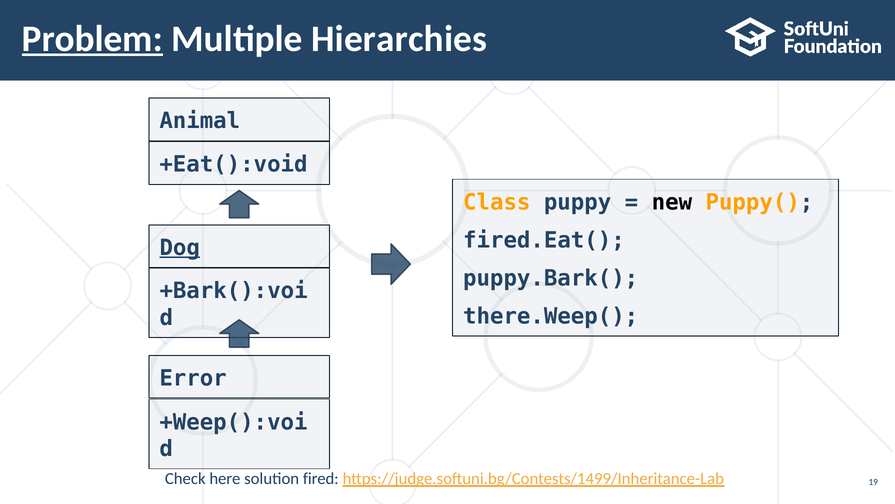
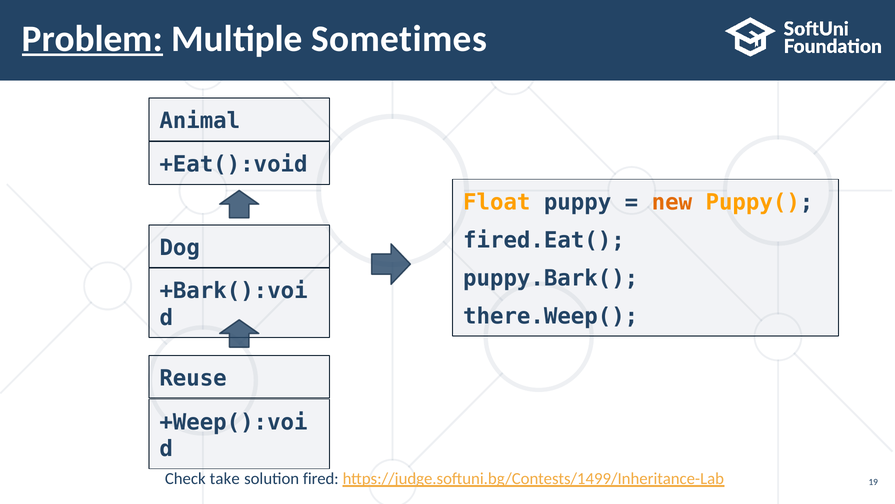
Hierarchies: Hierarchies -> Sometimes
Class: Class -> Float
new colour: black -> orange
Dog underline: present -> none
Error: Error -> Reuse
here: here -> take
